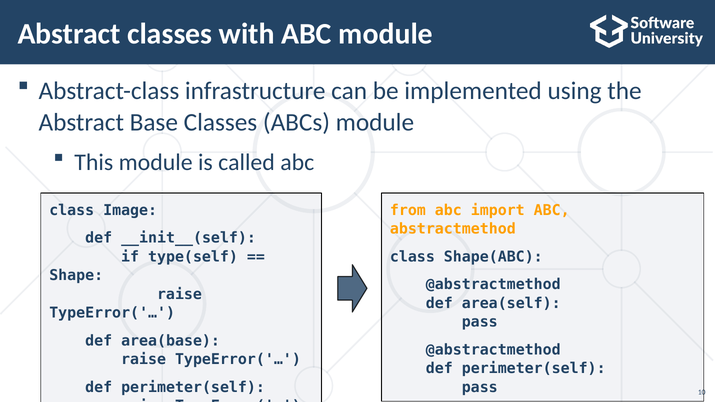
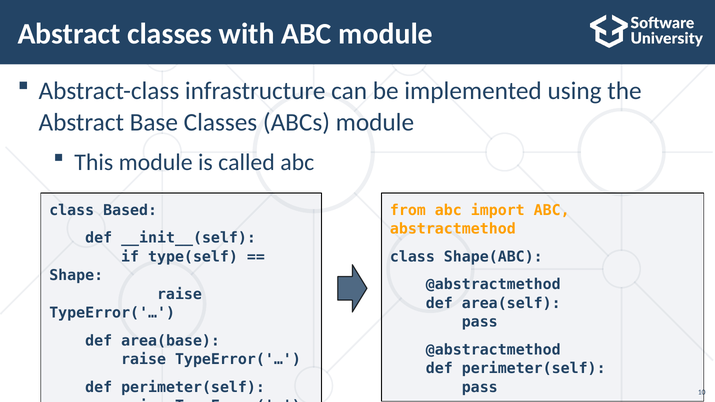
Image: Image -> Based
